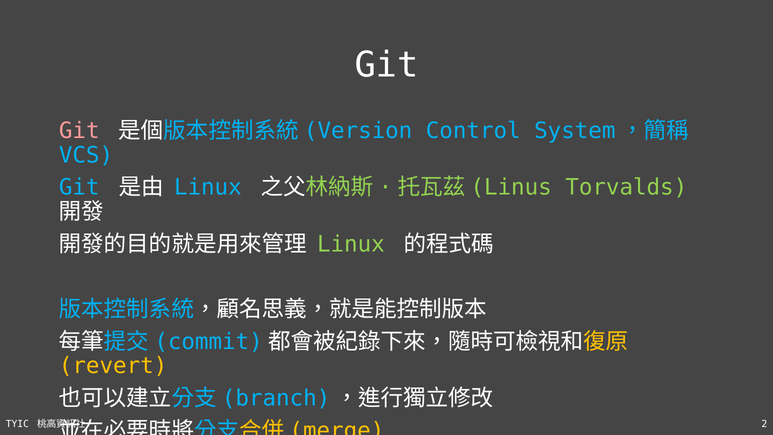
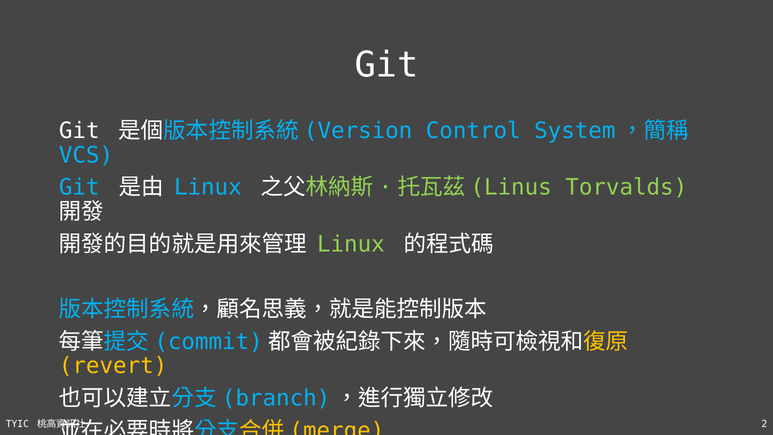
Git at (79, 131) colour: pink -> white
